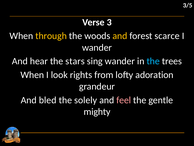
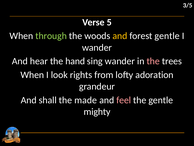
3: 3 -> 5
through colour: yellow -> light green
forest scarce: scarce -> gentle
stars: stars -> hand
the at (153, 61) colour: light blue -> pink
bled: bled -> shall
solely: solely -> made
